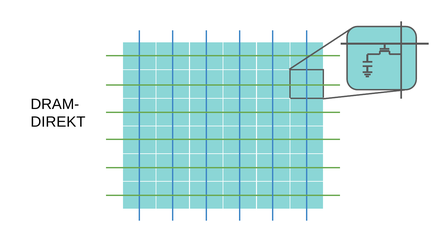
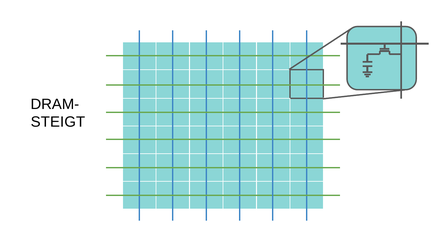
DIREKT: DIREKT -> STEIGT
